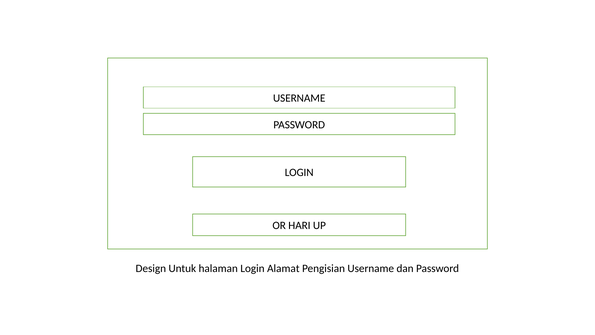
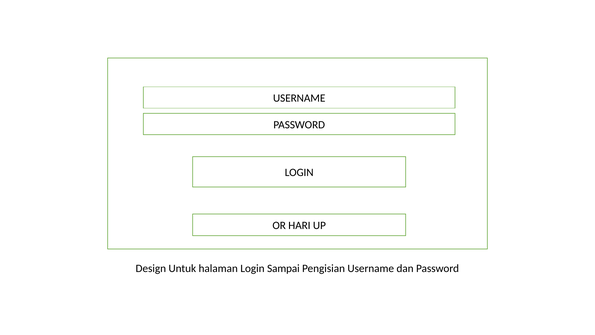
Alamat: Alamat -> Sampai
